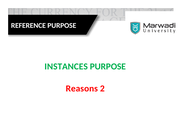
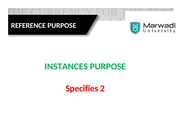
Reasons: Reasons -> Specifies
